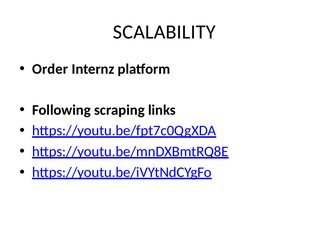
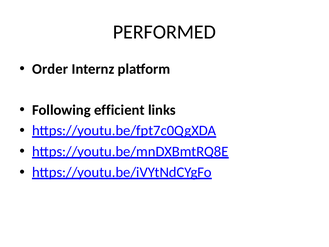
SCALABILITY: SCALABILITY -> PERFORMED
scraping: scraping -> efficient
